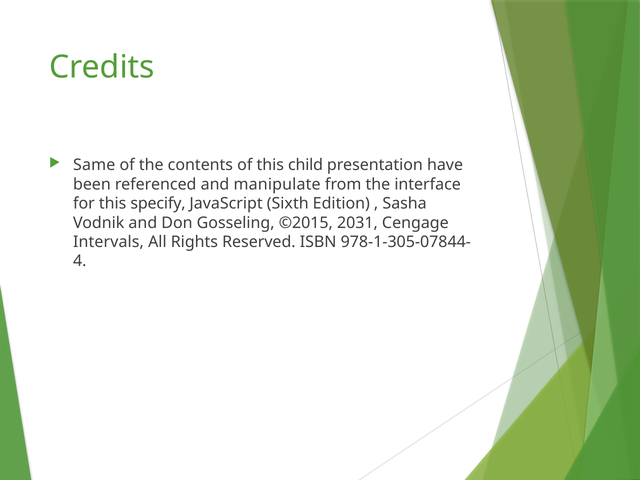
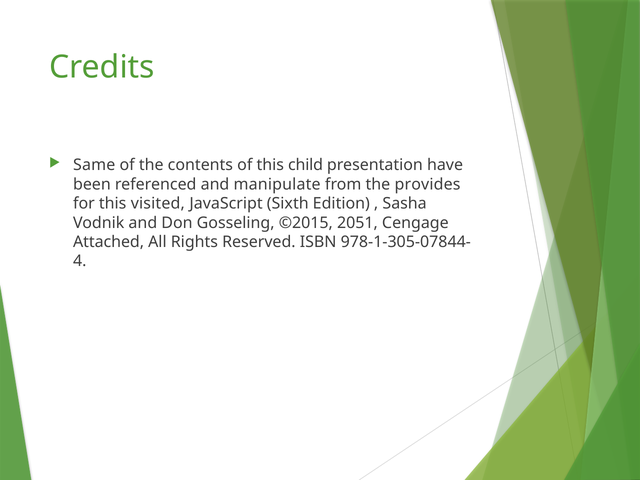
interface: interface -> provides
specify: specify -> visited
2031: 2031 -> 2051
Intervals: Intervals -> Attached
